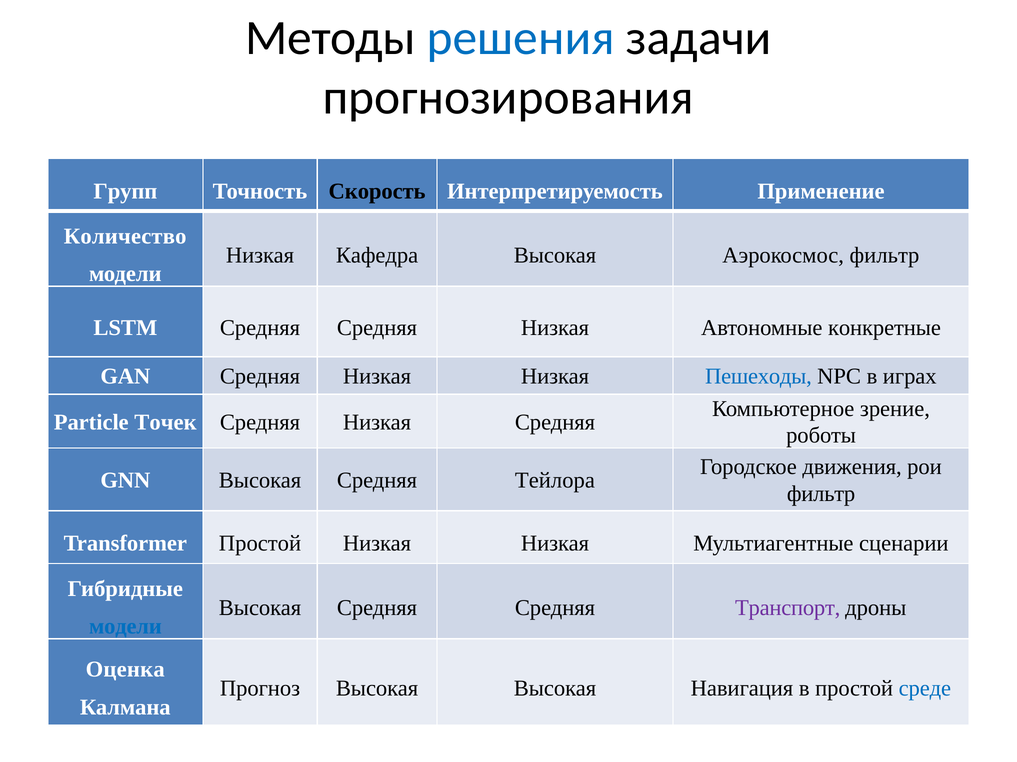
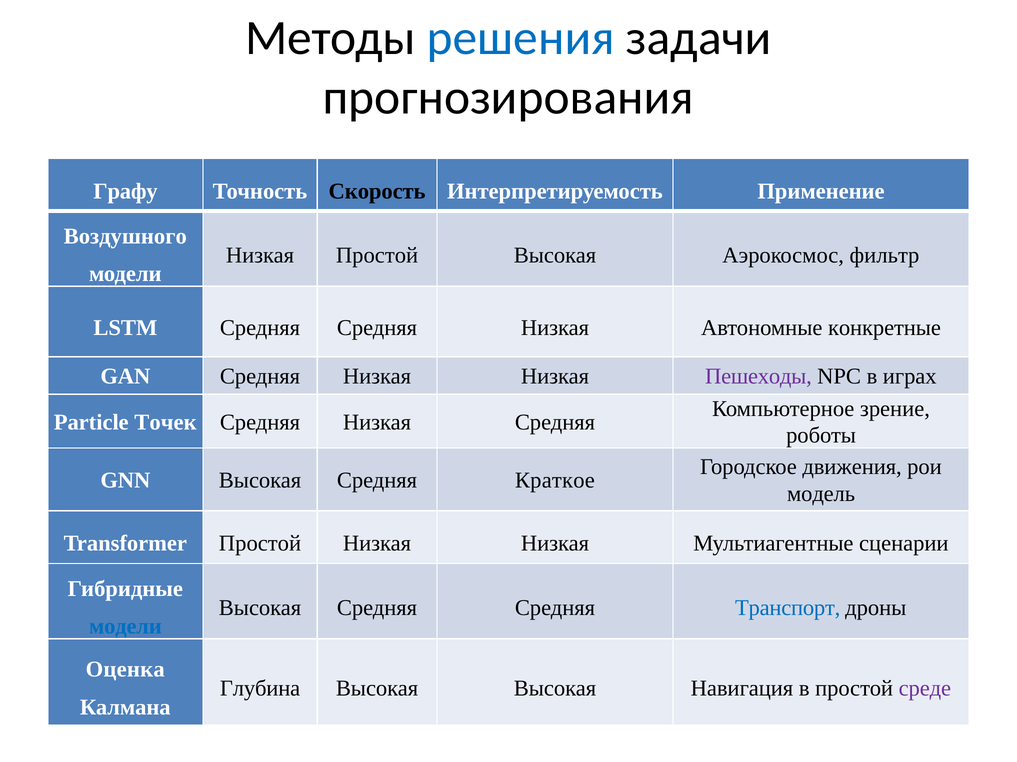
Групп: Групп -> Графу
Количество: Количество -> Воздушного
Низкая Кафедра: Кафедра -> Простой
Пешеходы colour: blue -> purple
Тейлора: Тейлора -> Краткое
фильтр at (821, 494): фильтр -> модель
Транспорт colour: purple -> blue
Прогноз: Прогноз -> Глубина
среде colour: blue -> purple
